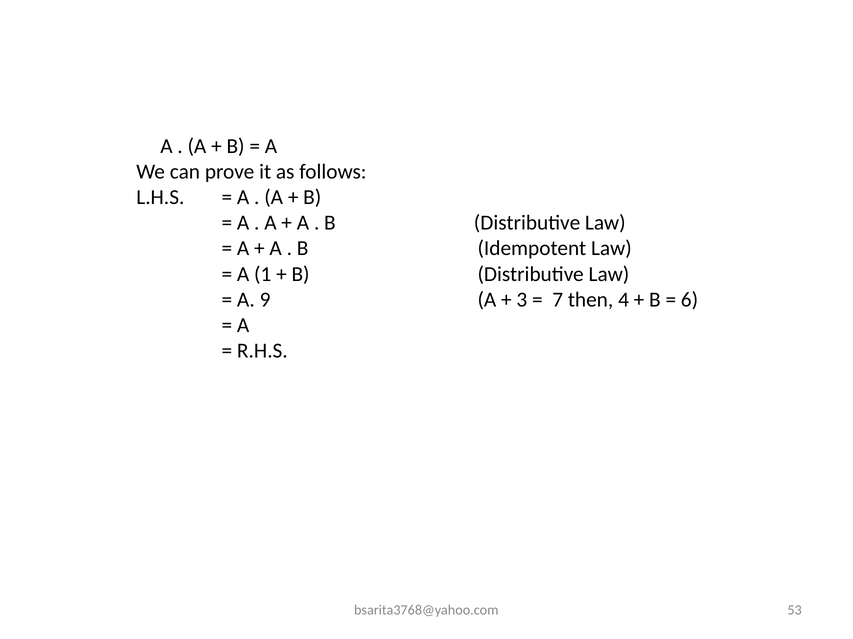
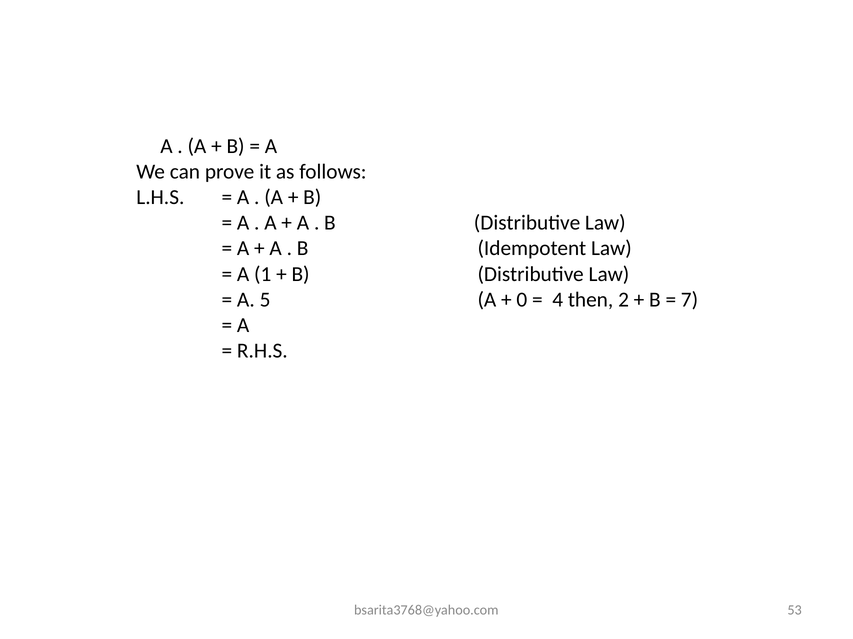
9: 9 -> 5
3: 3 -> 0
7: 7 -> 4
4: 4 -> 2
6: 6 -> 7
